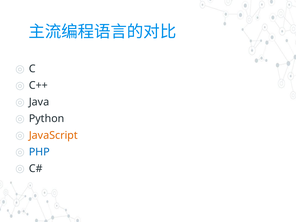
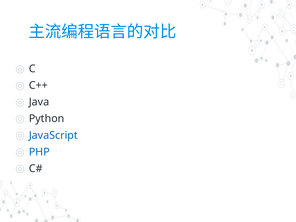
JavaScript colour: orange -> blue
